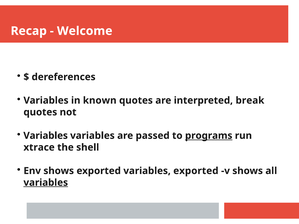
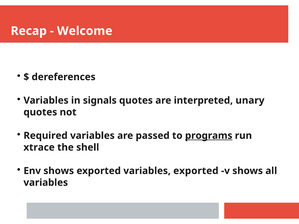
known: known -> signals
break: break -> unary
Variables at (46, 136): Variables -> Required
variables at (46, 183) underline: present -> none
